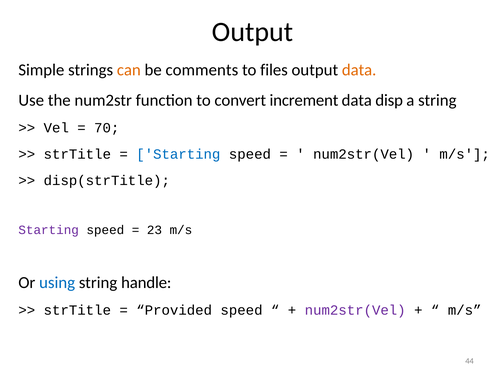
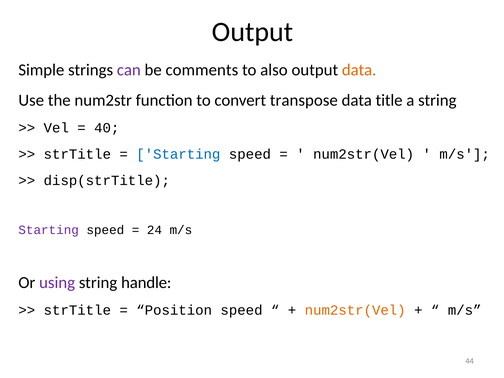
can colour: orange -> purple
files: files -> also
increment: increment -> transpose
disp: disp -> title
70: 70 -> 40
23: 23 -> 24
using colour: blue -> purple
Provided: Provided -> Position
num2str(Vel at (355, 310) colour: purple -> orange
